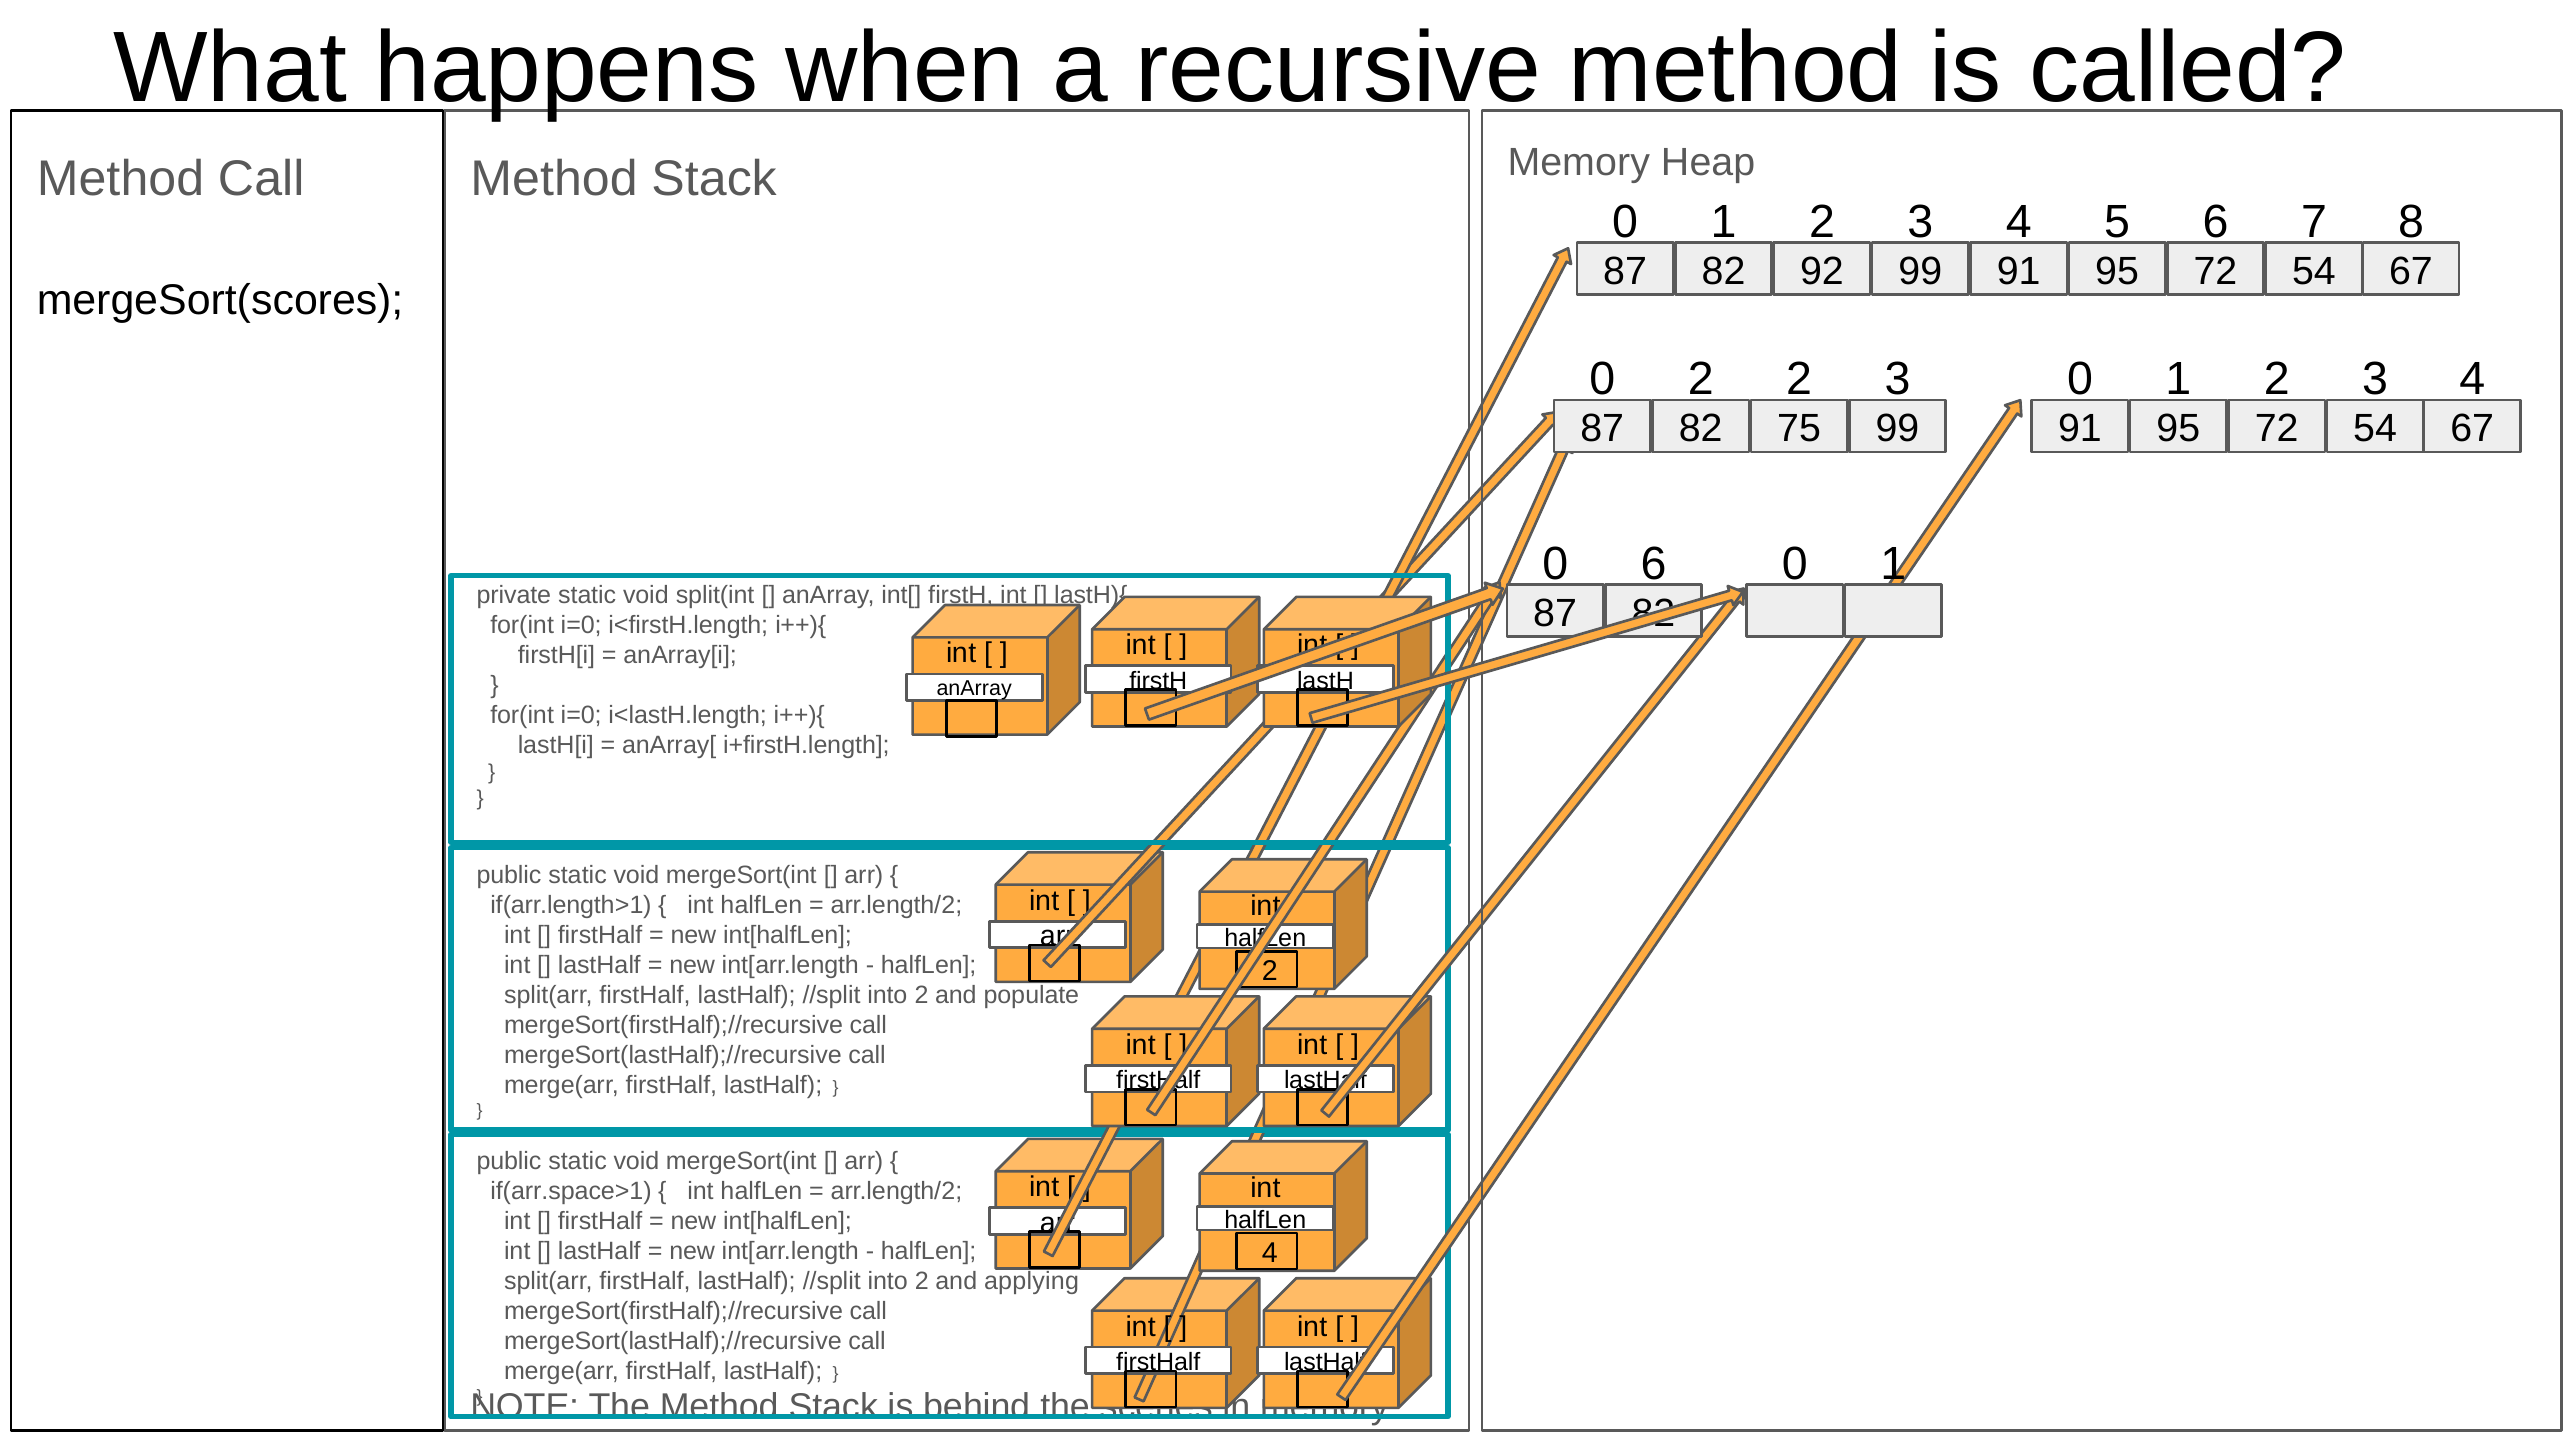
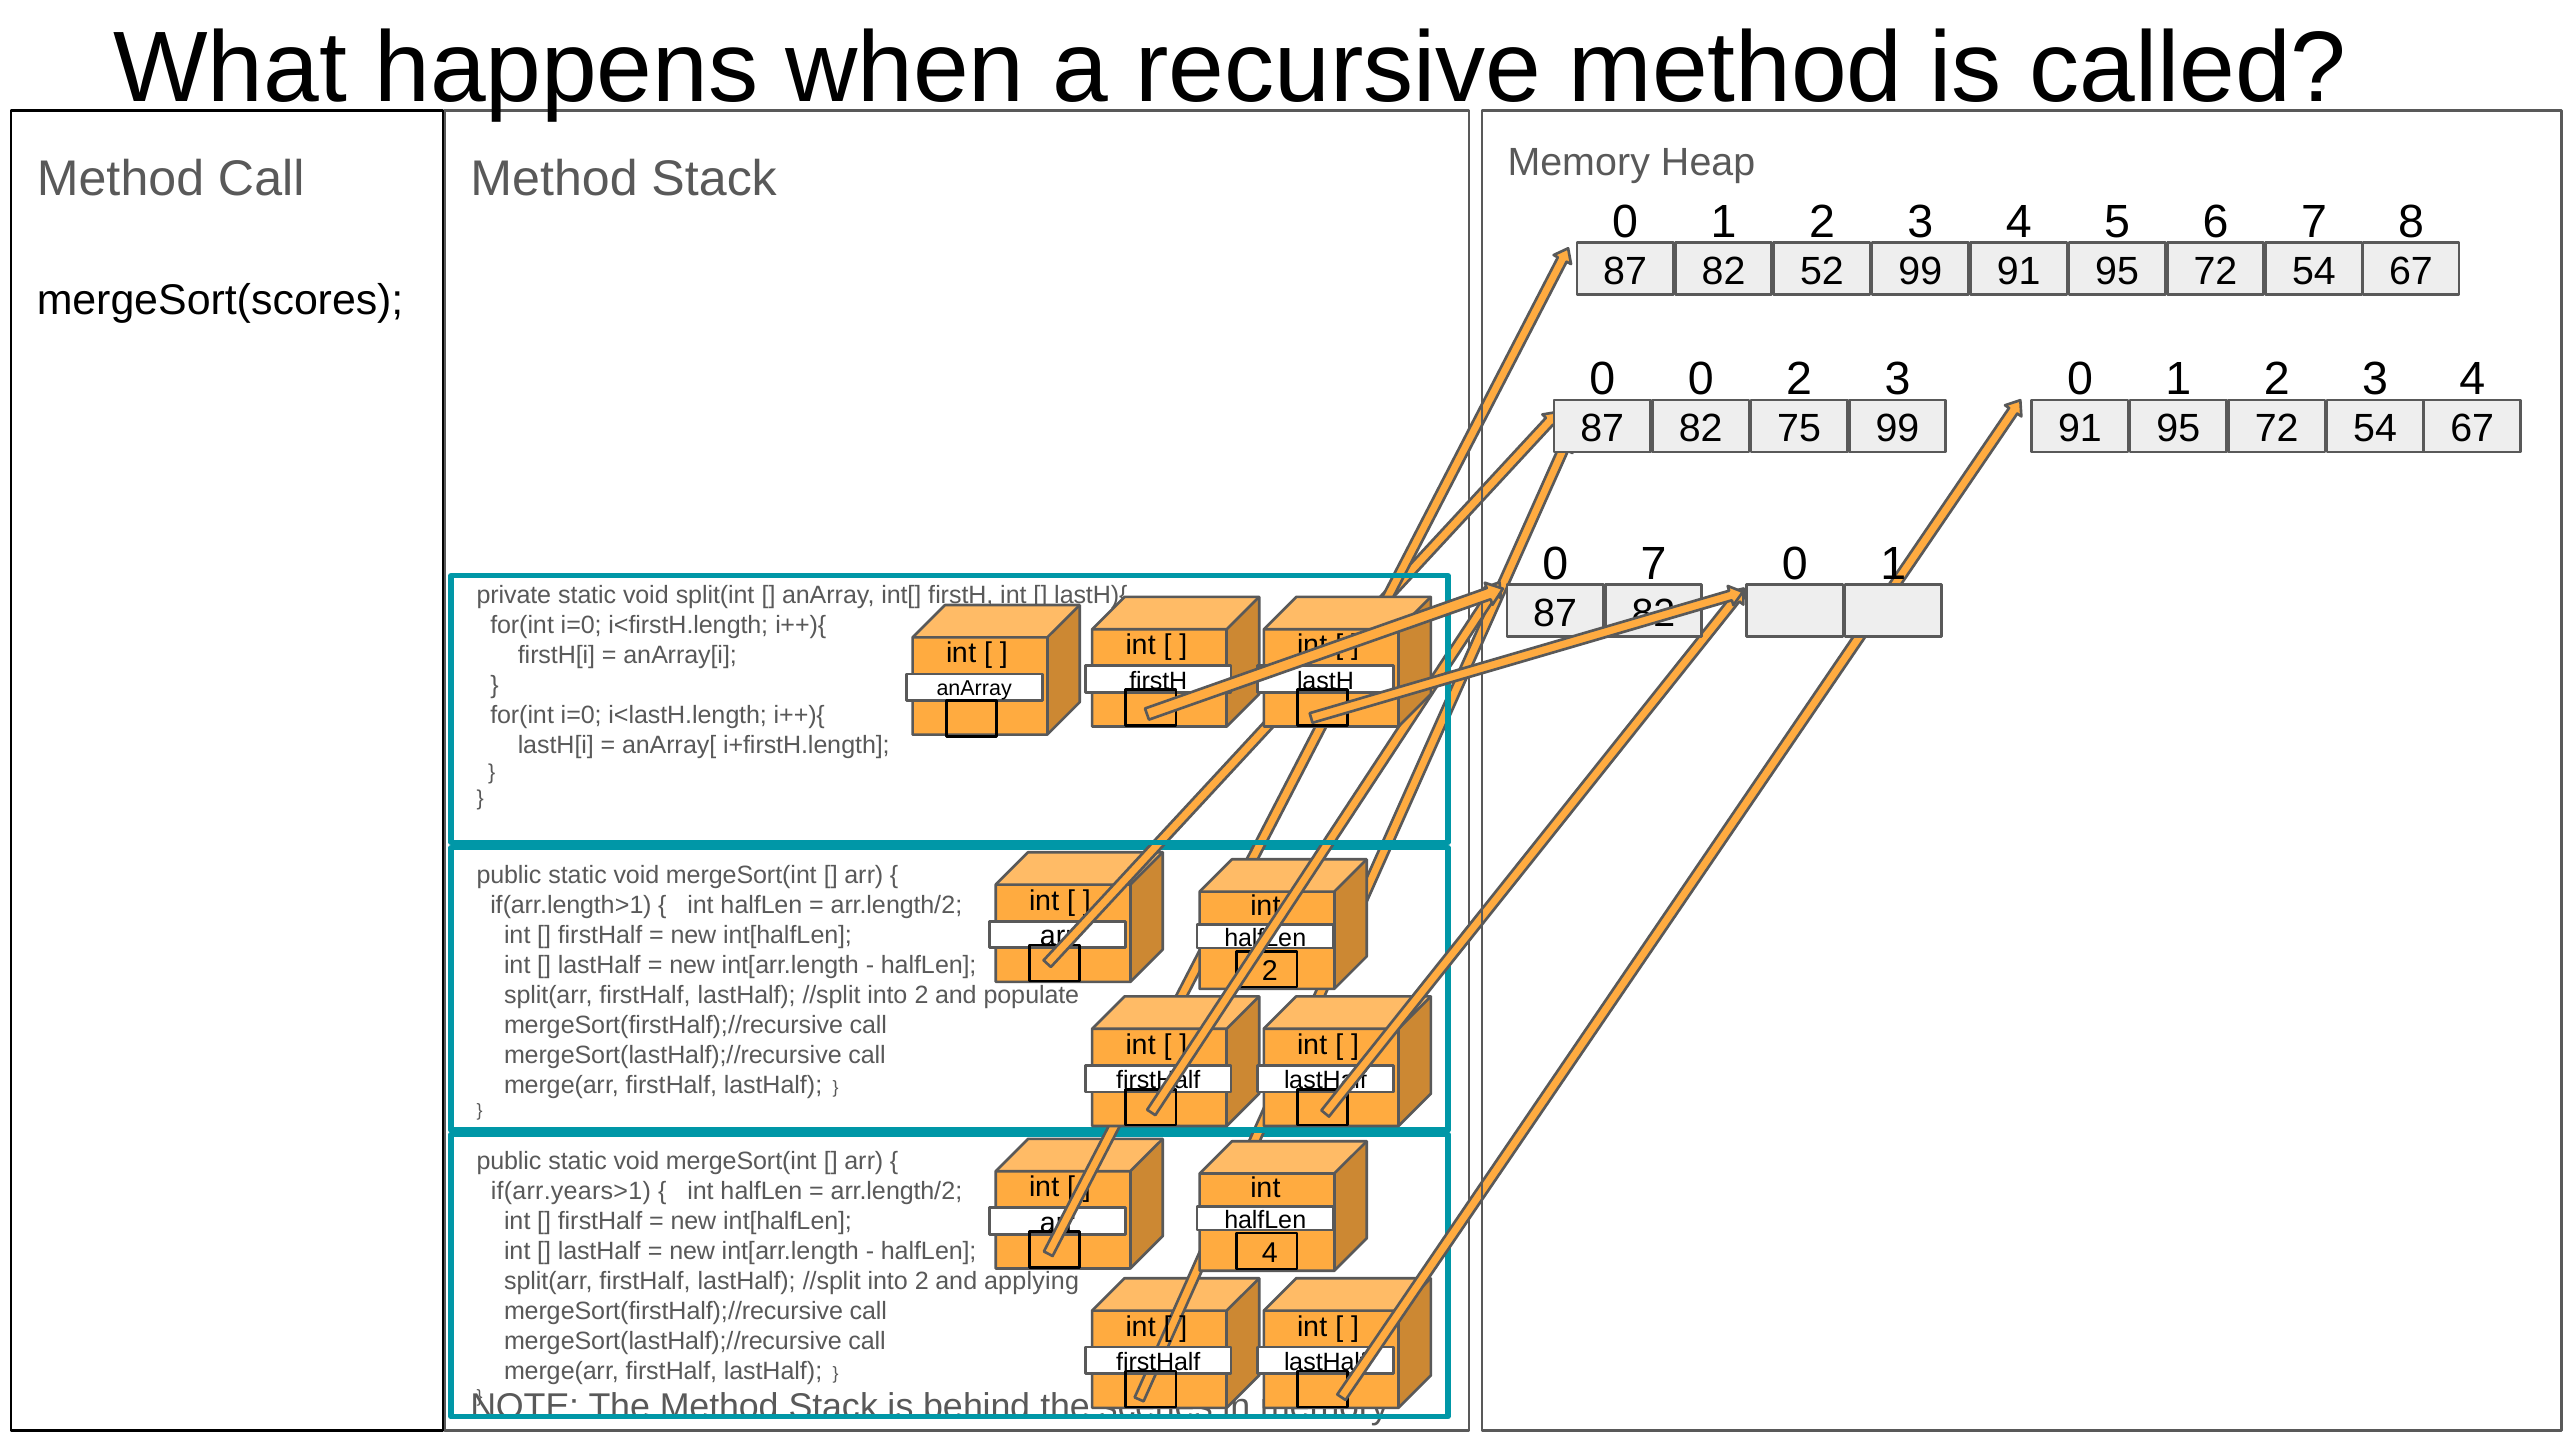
92: 92 -> 52
0 2: 2 -> 0
0 6: 6 -> 7
if(arr.space>1: if(arr.space>1 -> if(arr.years>1
